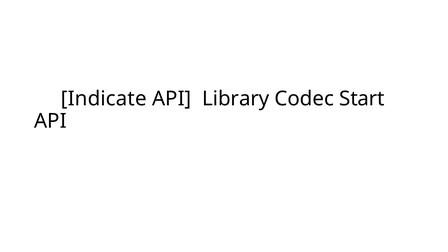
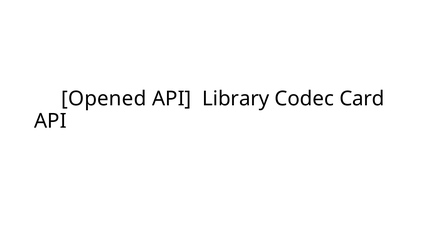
Indicate: Indicate -> Opened
Start: Start -> Card
